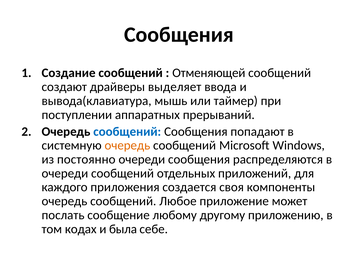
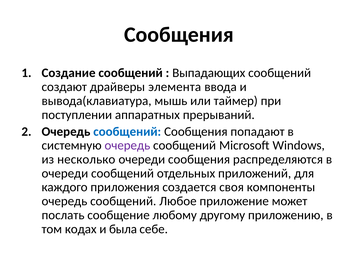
Отменяющей: Отменяющей -> Выпадающих
выделяет: выделяет -> элемента
очередь at (127, 146) colour: orange -> purple
постоянно: постоянно -> несколько
